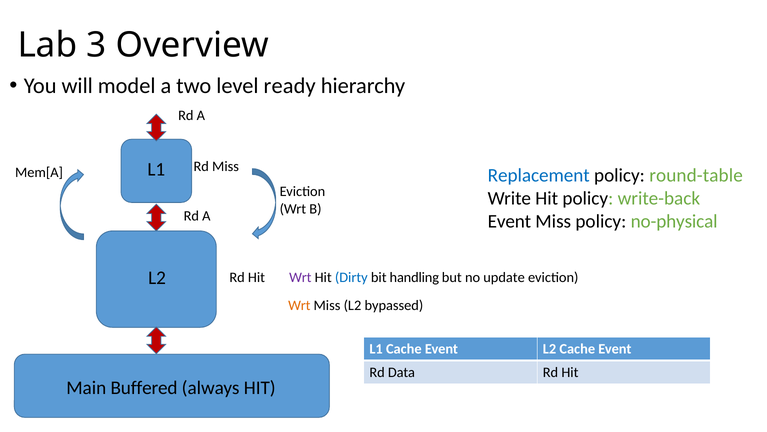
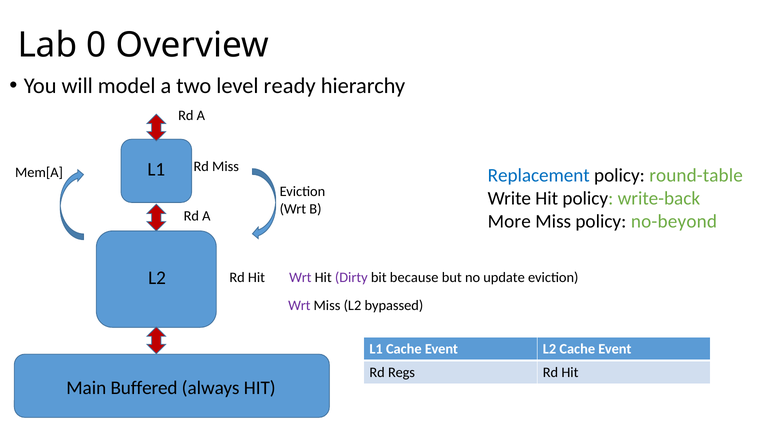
3: 3 -> 0
Event at (509, 221): Event -> More
no-physical: no-physical -> no-beyond
Dirty colour: blue -> purple
handling: handling -> because
Wrt at (299, 305) colour: orange -> purple
Data: Data -> Regs
